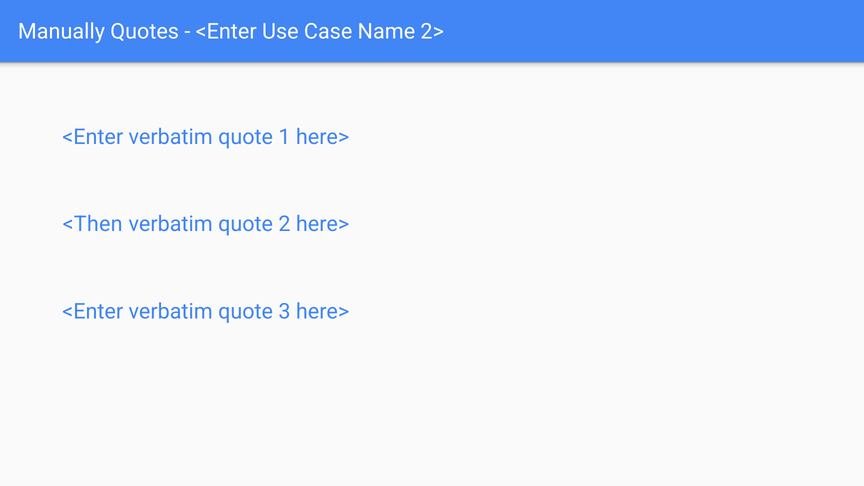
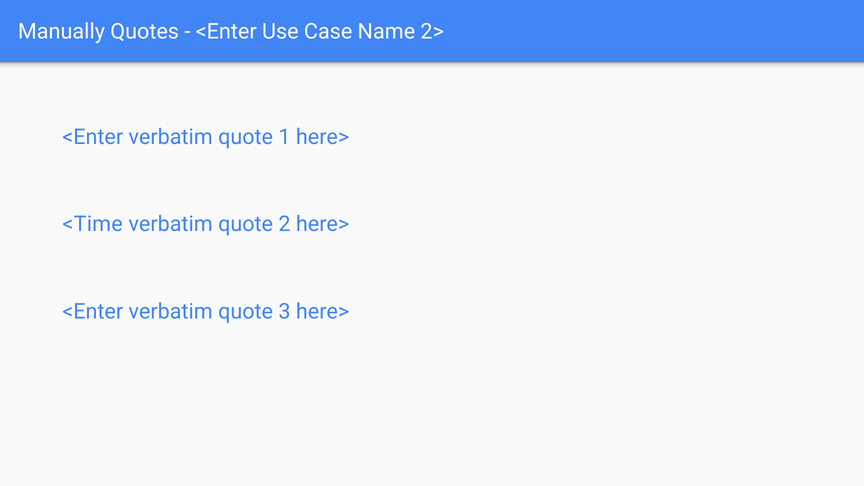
<Then: <Then -> <Time
